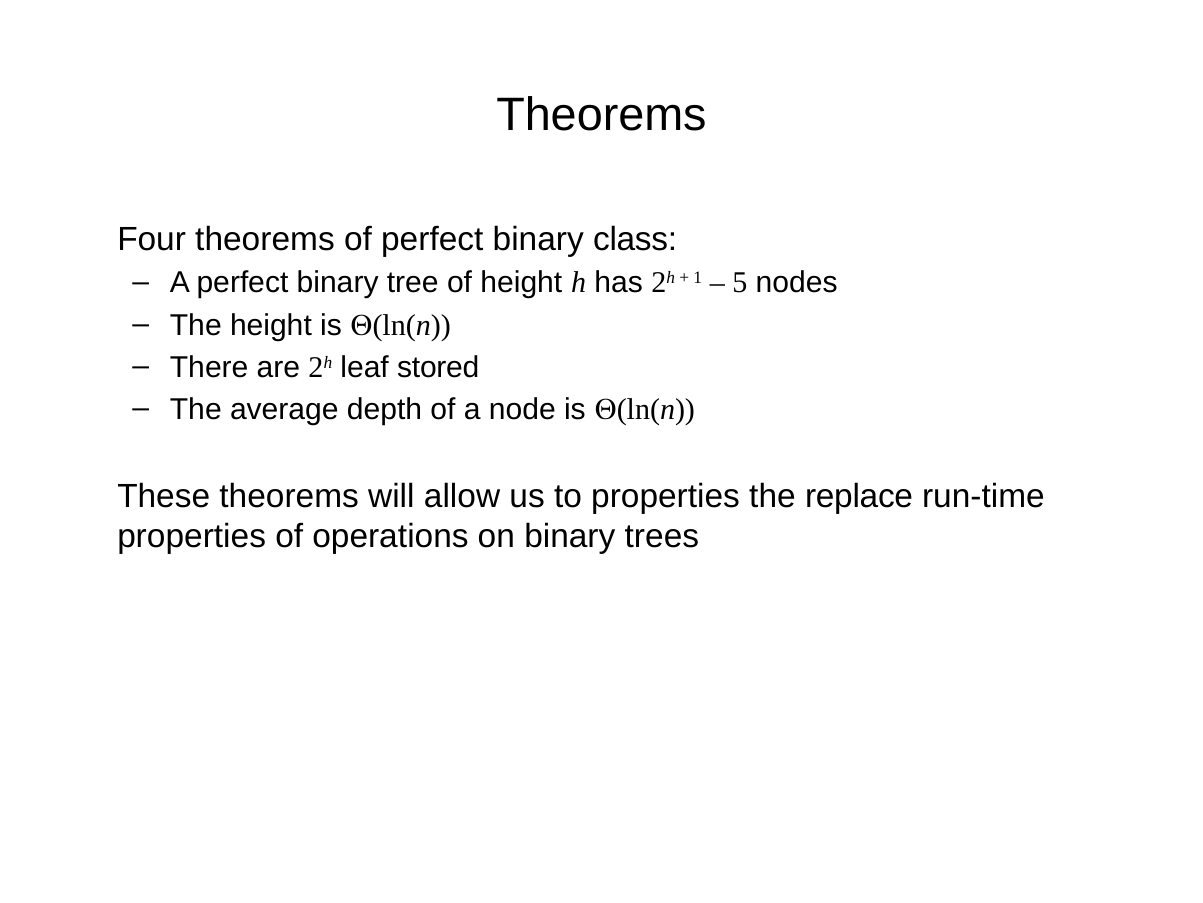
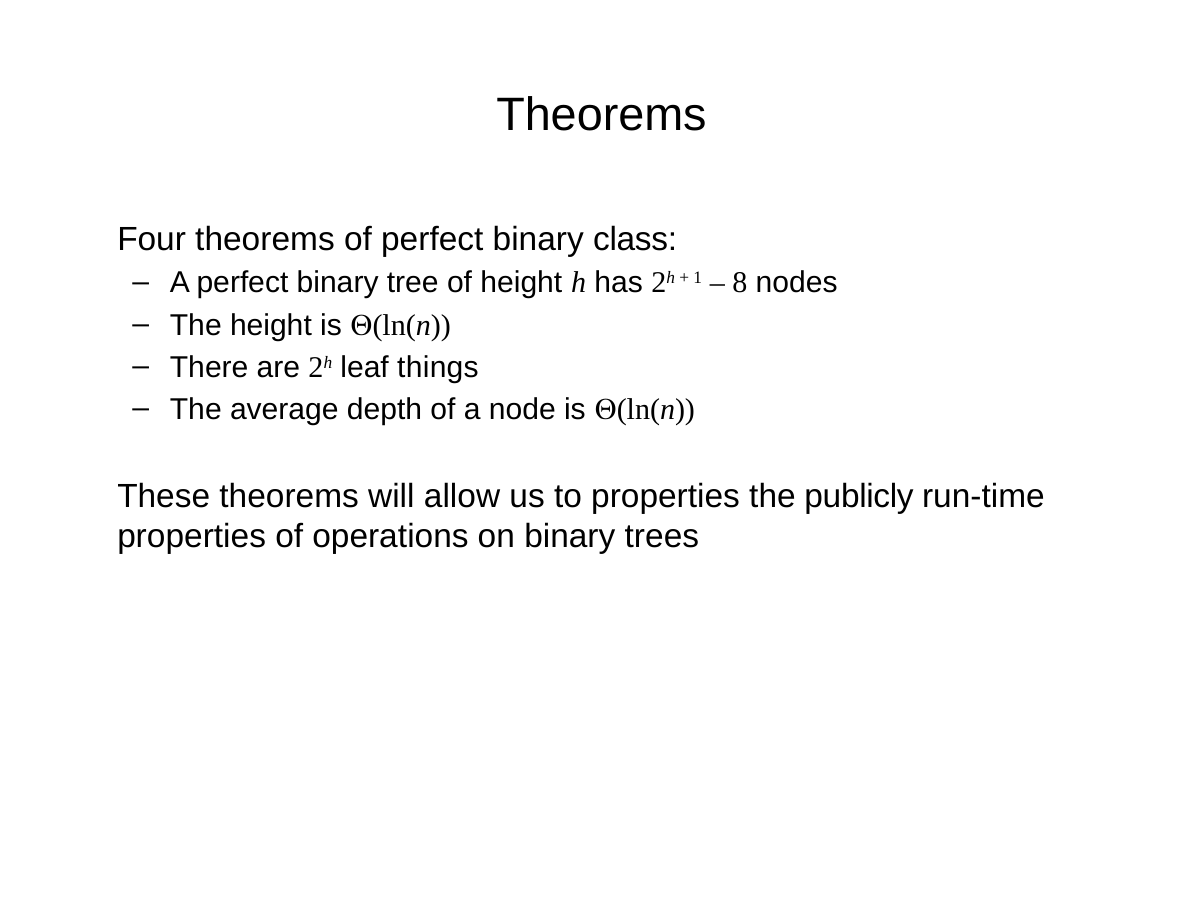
5: 5 -> 8
stored: stored -> things
replace: replace -> publicly
